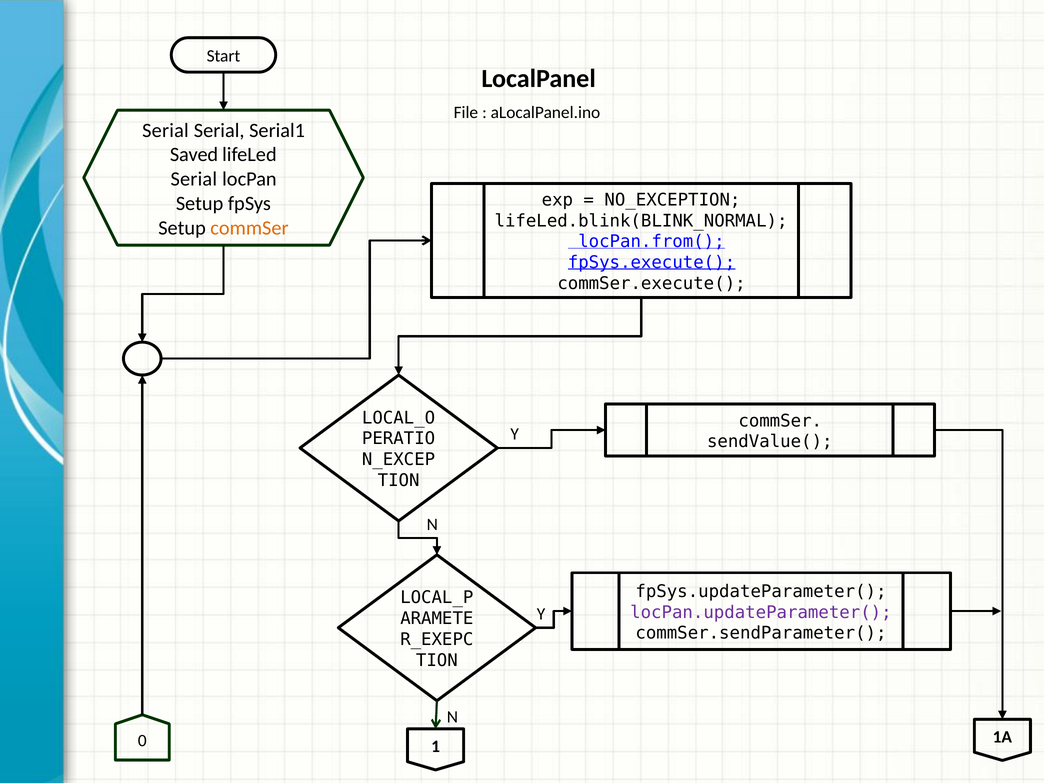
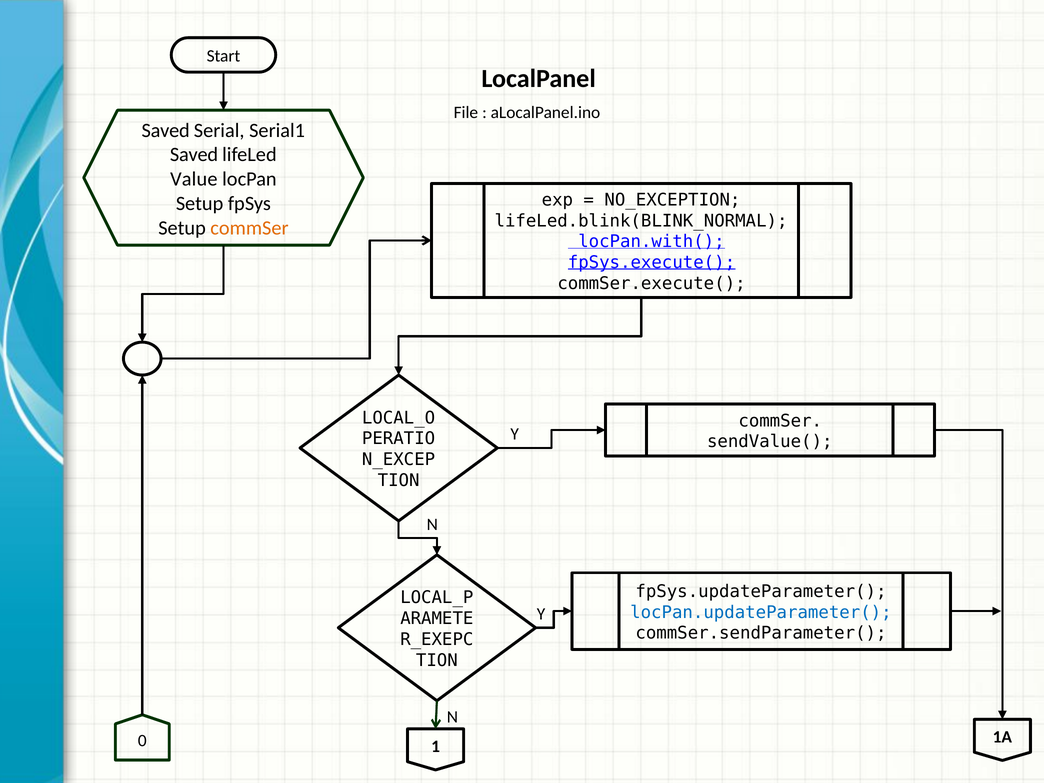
Serial at (165, 130): Serial -> Saved
Serial at (194, 179): Serial -> Value
locPan.from(: locPan.from( -> locPan.with(
locPan.updateParameter( colour: purple -> blue
